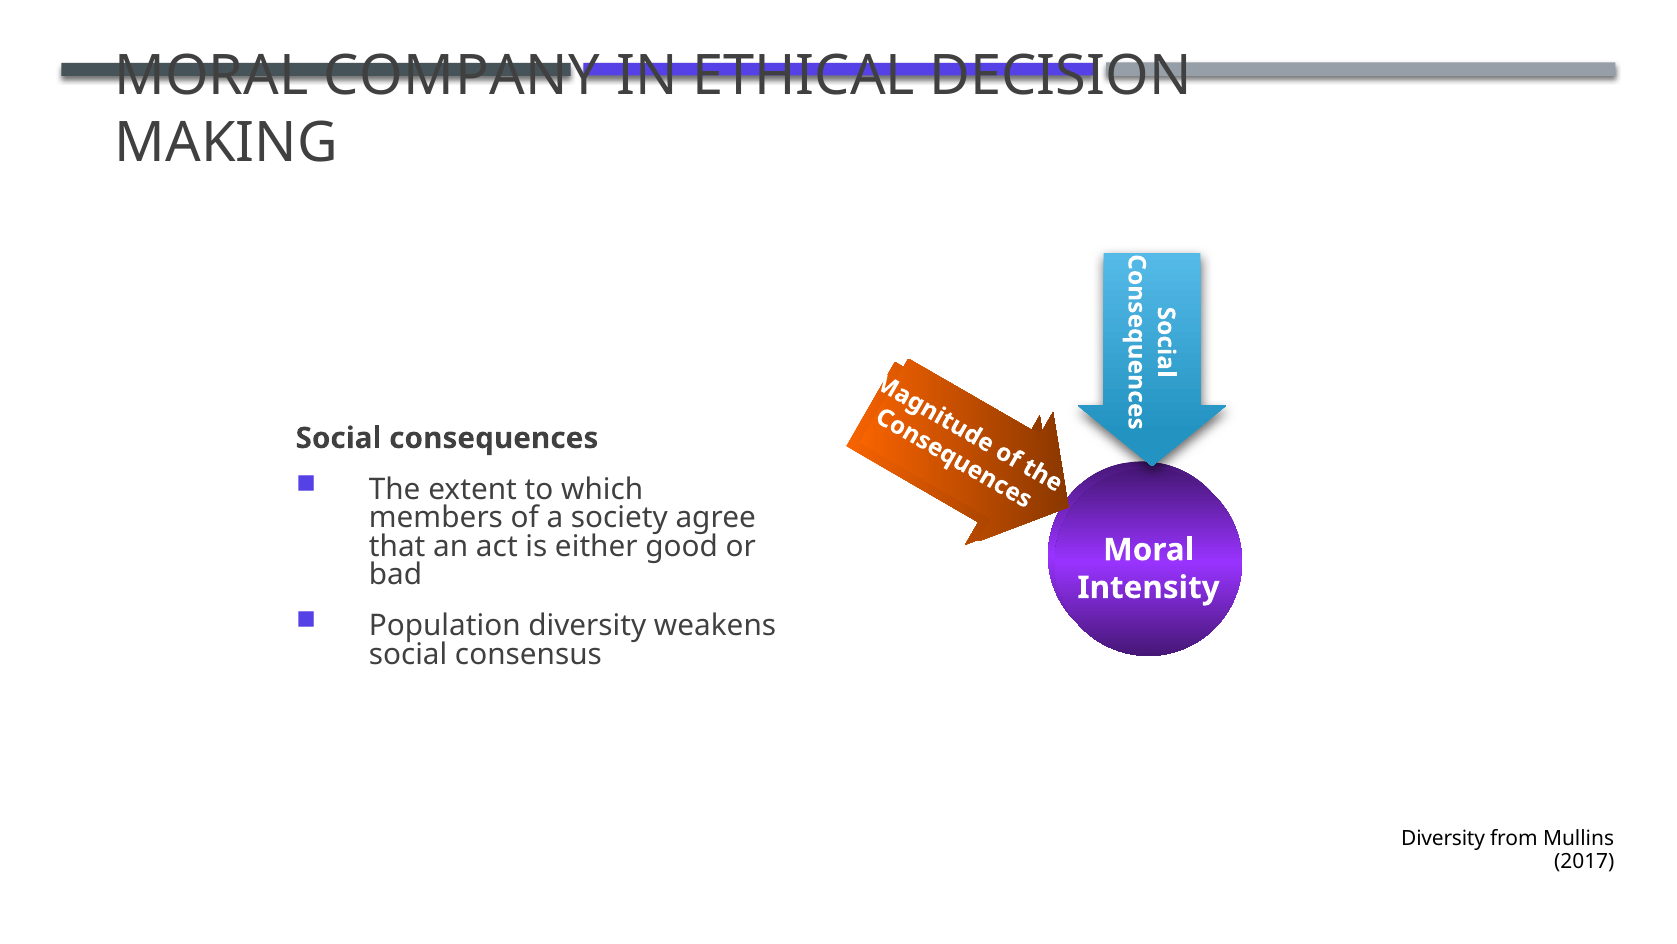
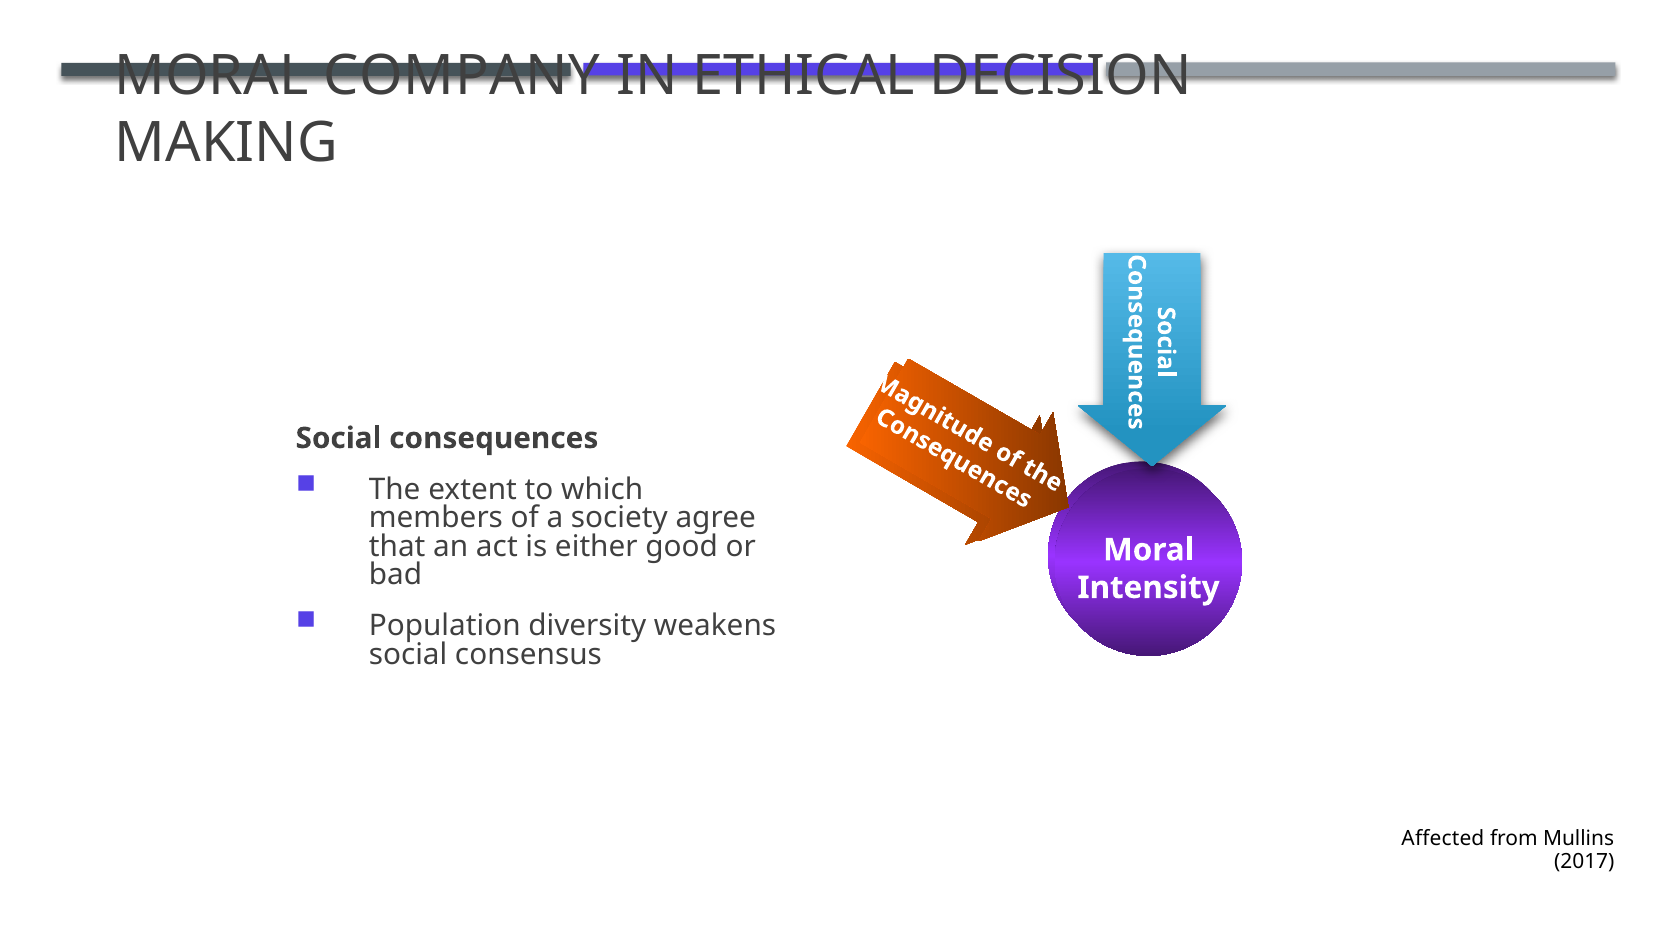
Diversity at (1443, 838): Diversity -> Affected
